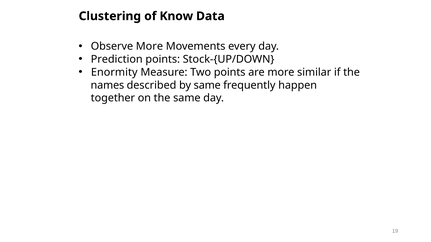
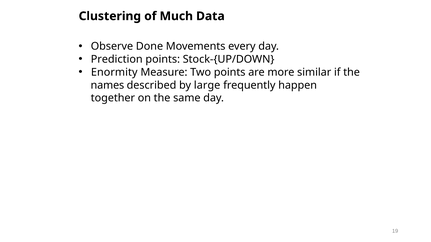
Know: Know -> Much
Observe More: More -> Done
by same: same -> large
